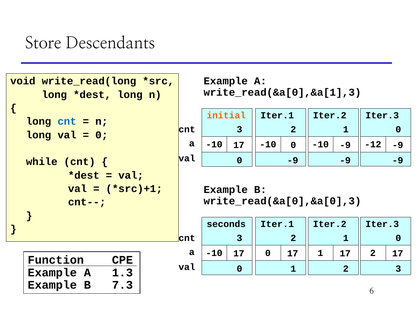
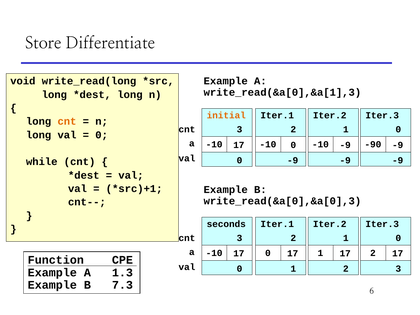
Descendants: Descendants -> Differentiate
cnt at (67, 121) colour: blue -> orange
-12: -12 -> -90
